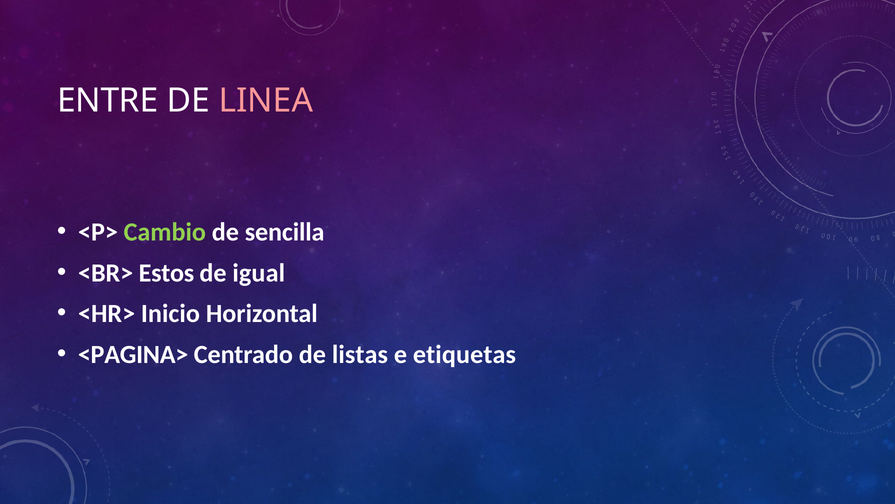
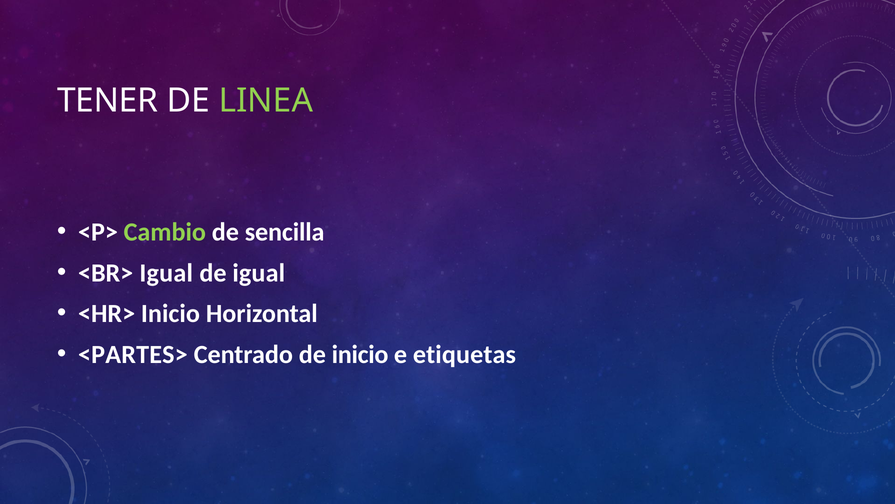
ENTRE: ENTRE -> TENER
LINEA colour: pink -> light green
<BR> Estos: Estos -> Igual
<PAGINA>: <PAGINA> -> <PARTES>
de listas: listas -> inicio
